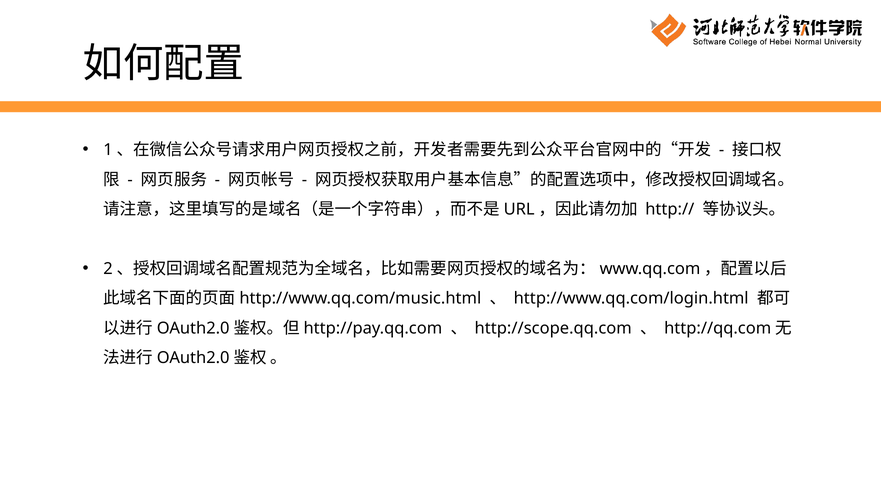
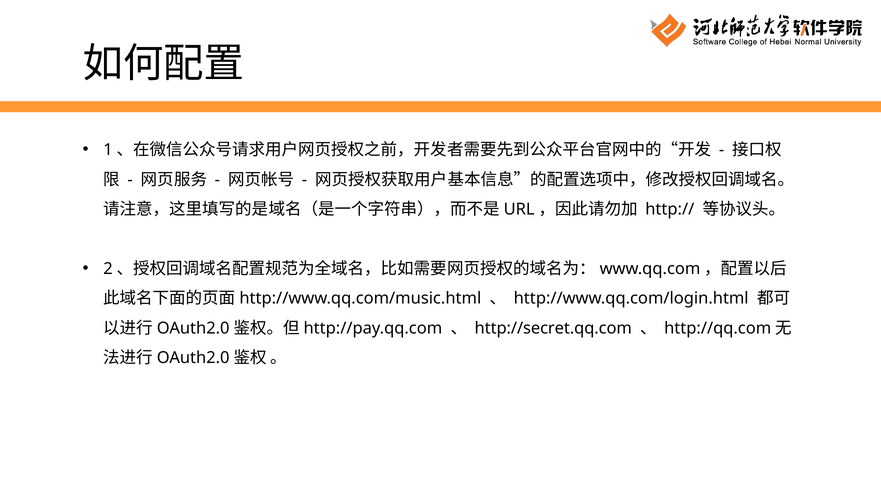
http://scope.qq.com: http://scope.qq.com -> http://secret.qq.com
